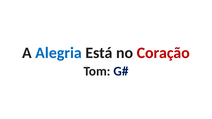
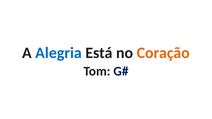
Coração colour: red -> orange
